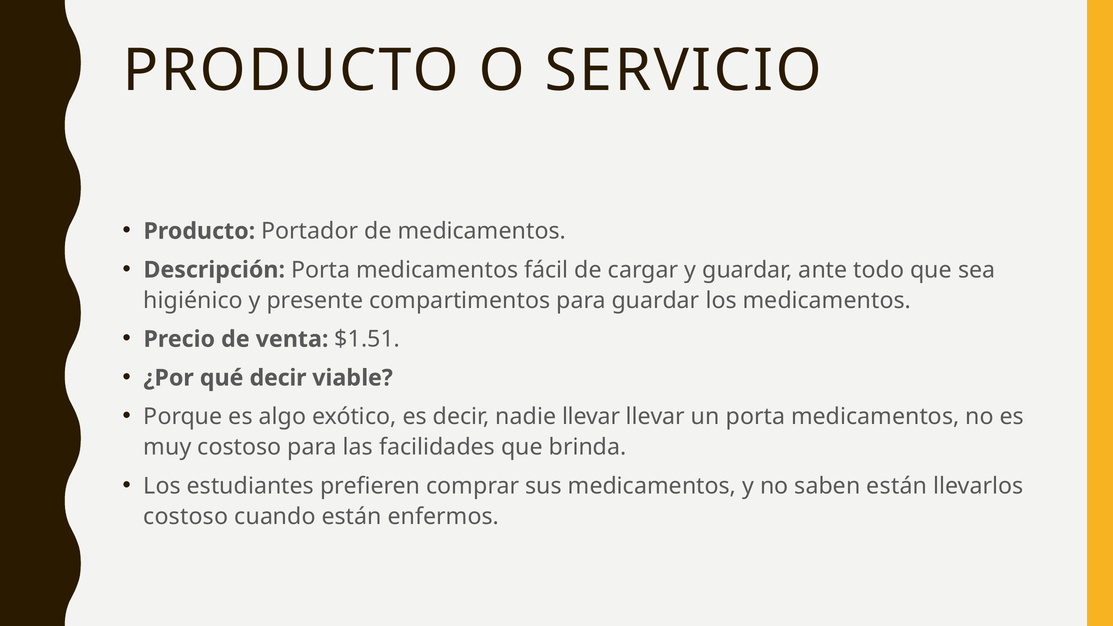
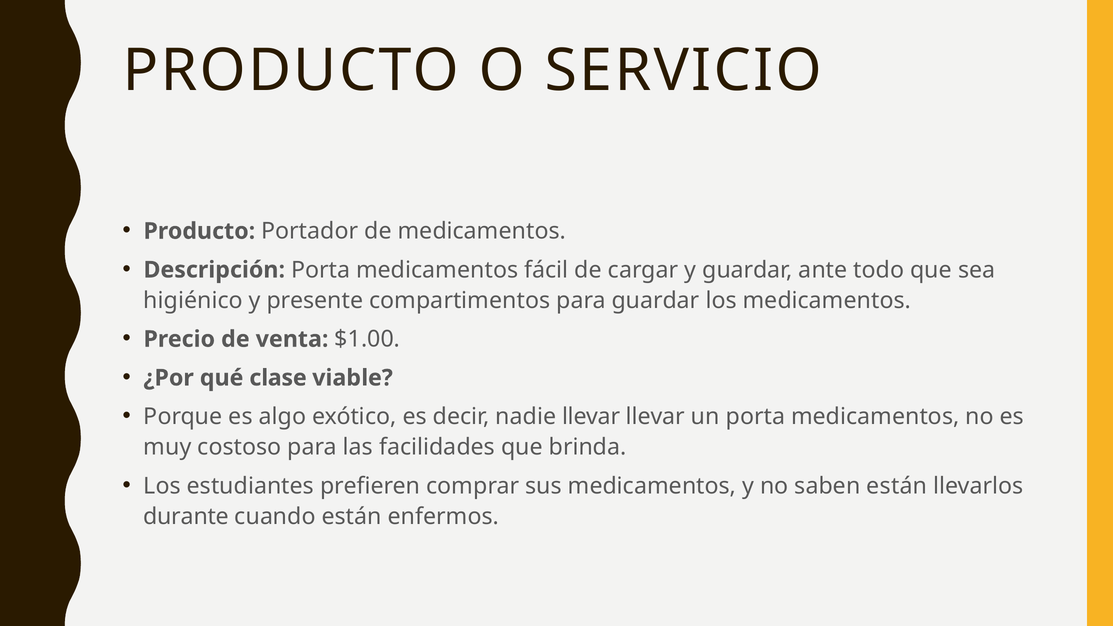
$1.51: $1.51 -> $1.00
qué decir: decir -> clase
costoso at (186, 517): costoso -> durante
